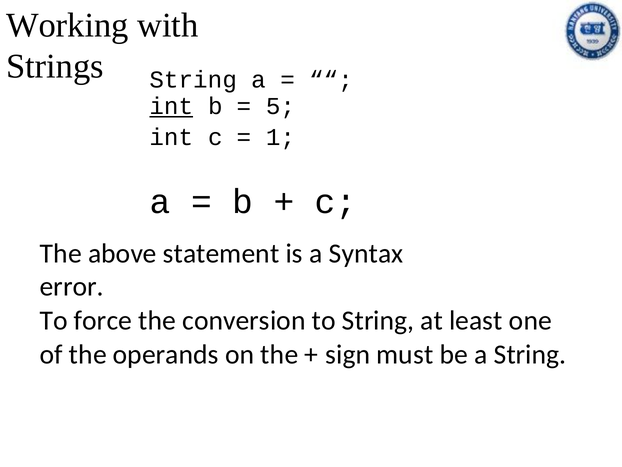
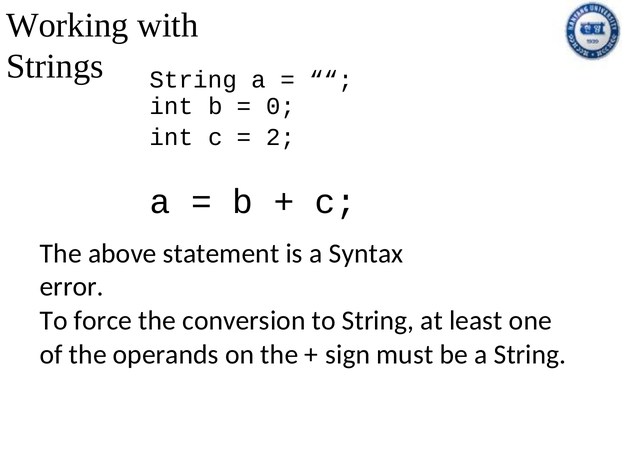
int at (171, 106) underline: present -> none
5: 5 -> 0
1: 1 -> 2
